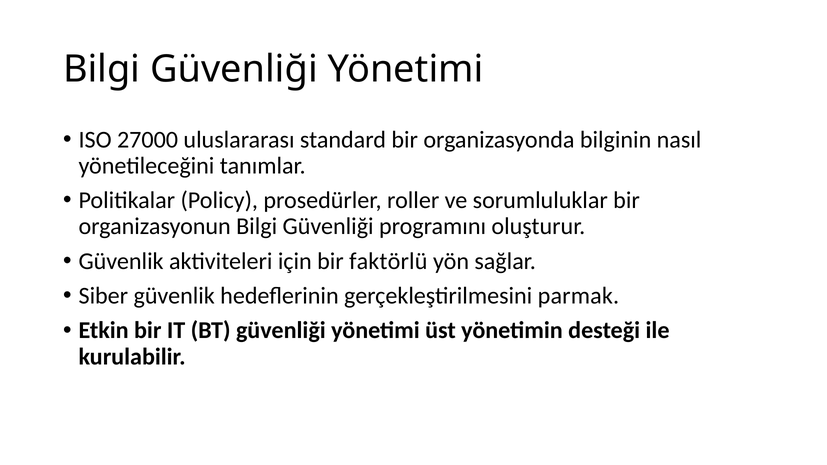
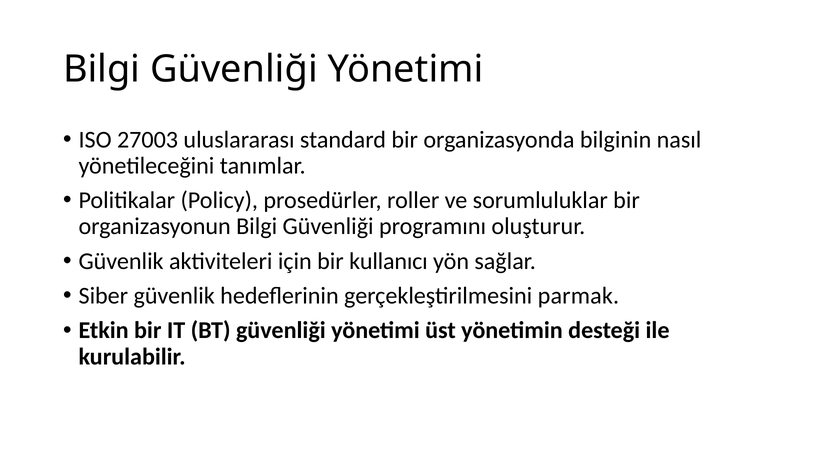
27000: 27000 -> 27003
faktörlü: faktörlü -> kullanıcı
